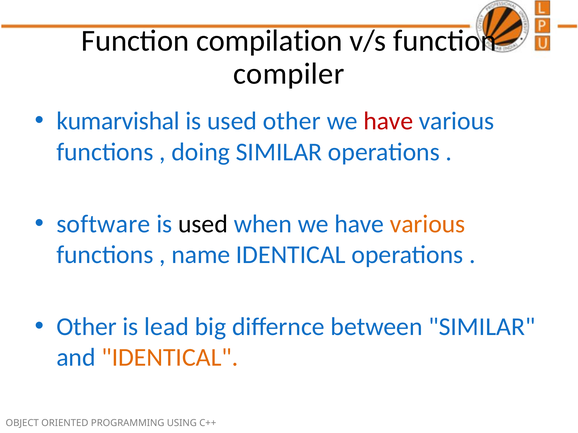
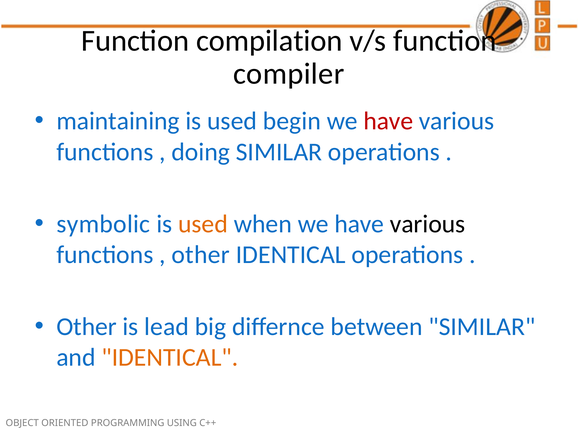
kumarvishal: kumarvishal -> maintaining
used other: other -> begin
software: software -> symbolic
used at (203, 224) colour: black -> orange
various at (428, 224) colour: orange -> black
name at (201, 255): name -> other
